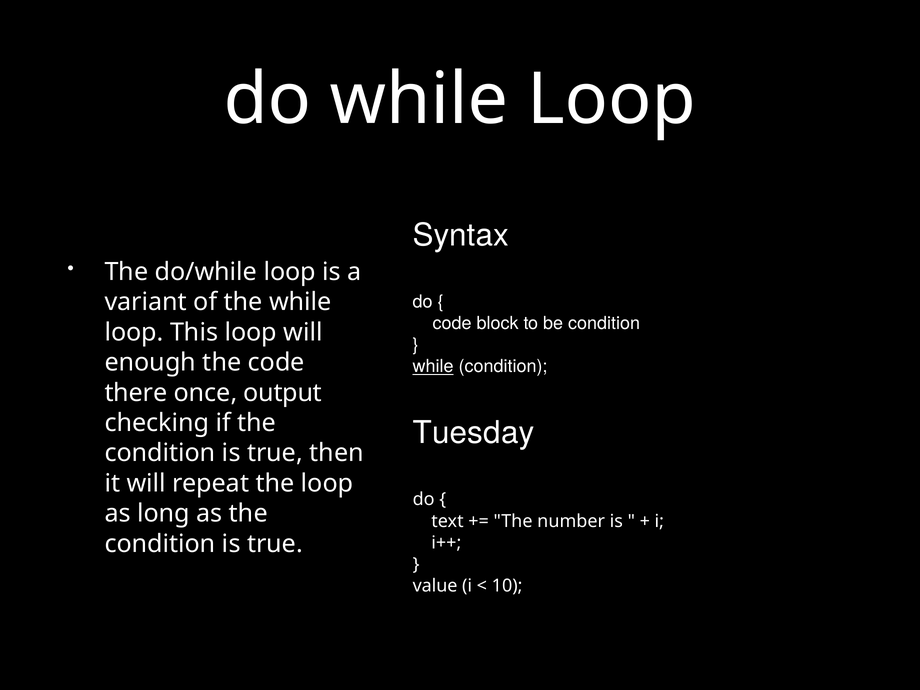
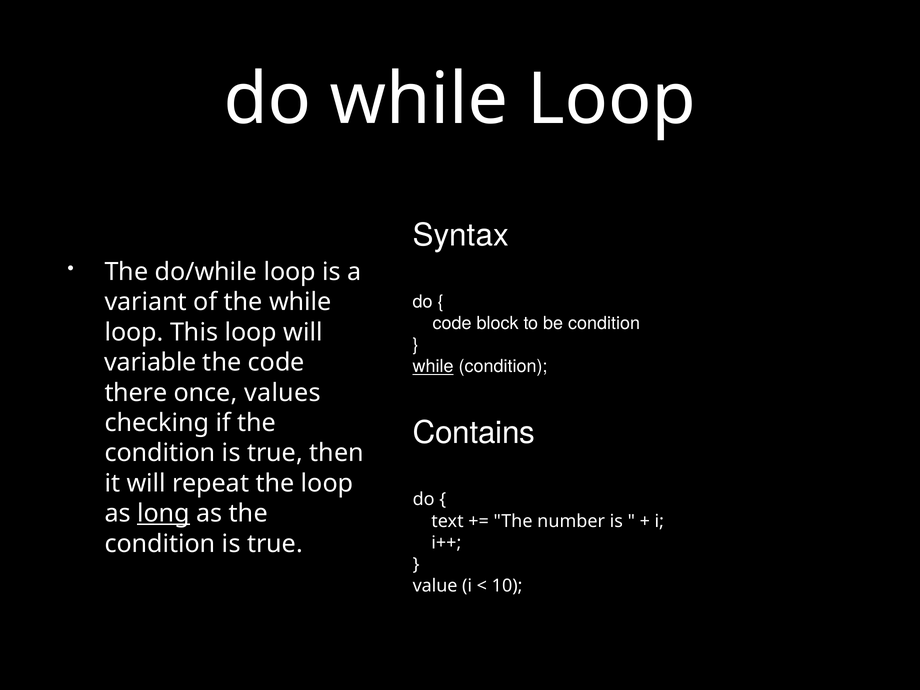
enough: enough -> variable
output: output -> values
Tuesday: Tuesday -> Contains
long underline: none -> present
